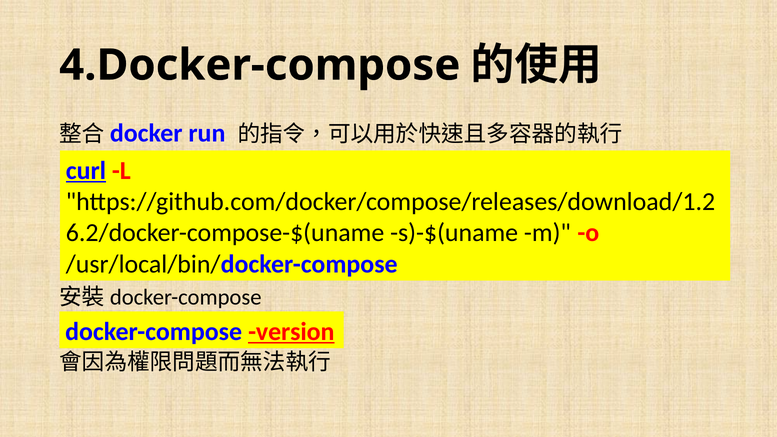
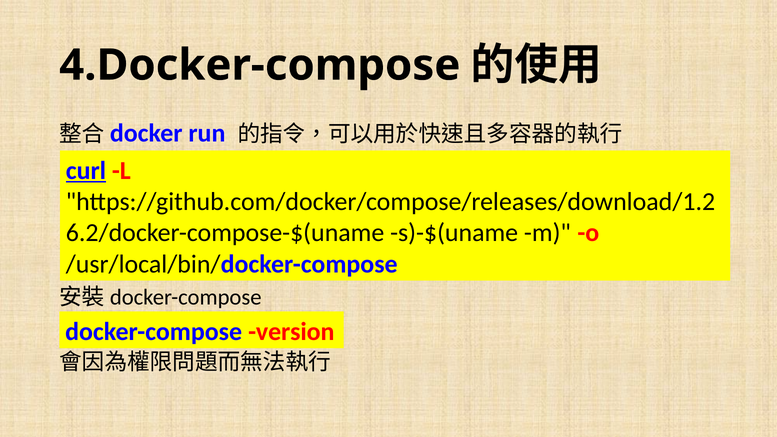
version underline: present -> none
